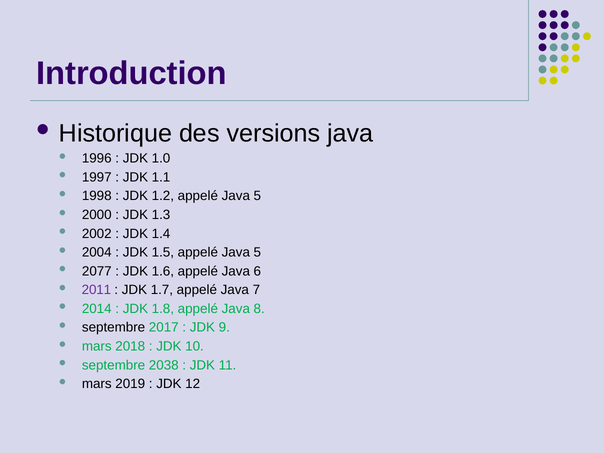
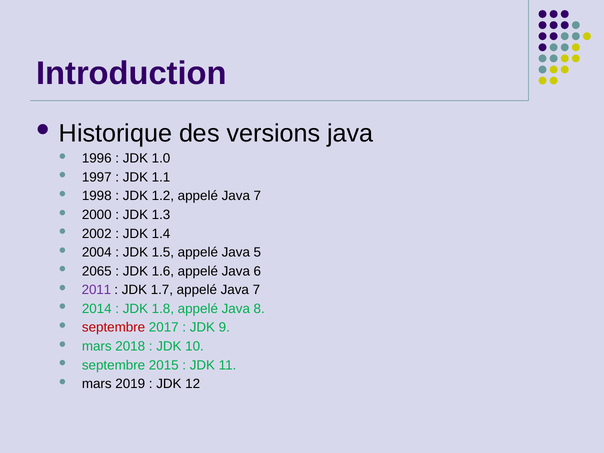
1.2 appelé Java 5: 5 -> 7
2077: 2077 -> 2065
septembre at (114, 328) colour: black -> red
2038: 2038 -> 2015
